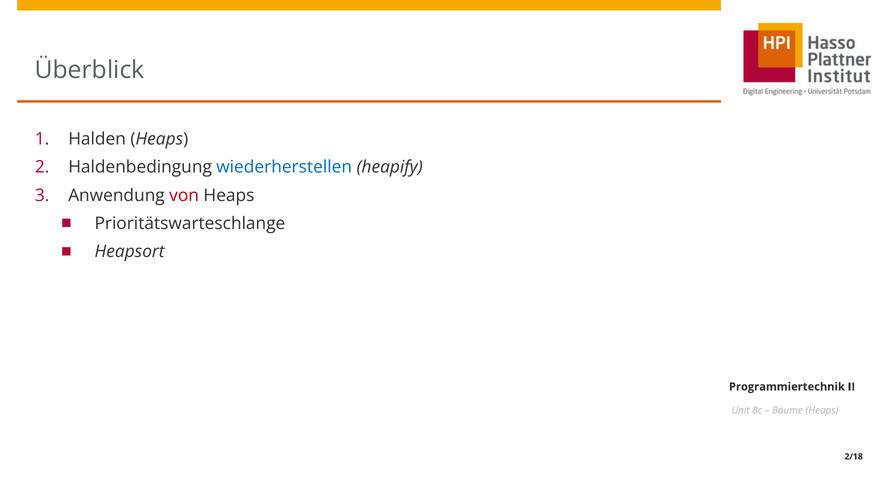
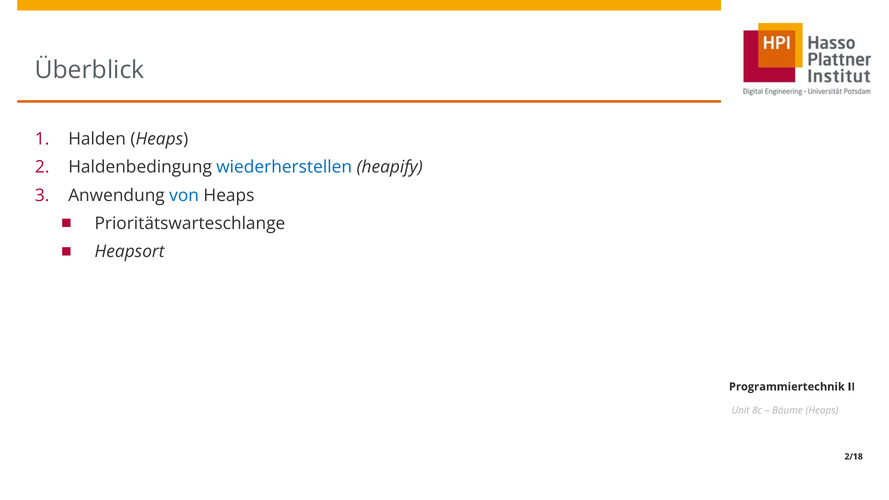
von colour: red -> blue
